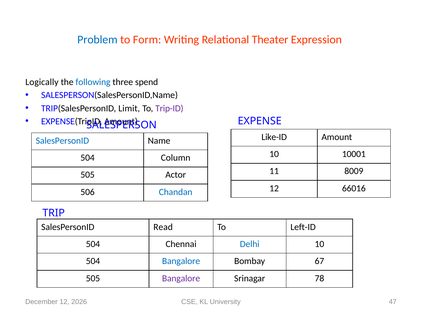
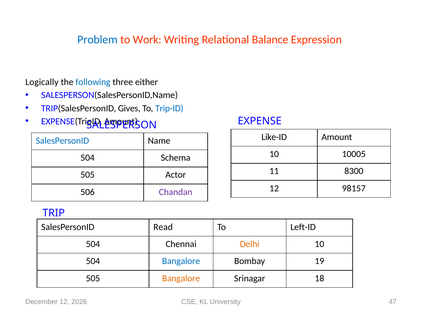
Form: Form -> Work
Theater: Theater -> Balance
spend: spend -> either
Limit: Limit -> Gives
Trip-ID colour: purple -> blue
10001: 10001 -> 10005
Column: Column -> Schema
8009: 8009 -> 8300
66016: 66016 -> 98157
Chandan colour: blue -> purple
Delhi colour: blue -> orange
67: 67 -> 19
Bangalore at (181, 279) colour: purple -> orange
78: 78 -> 18
